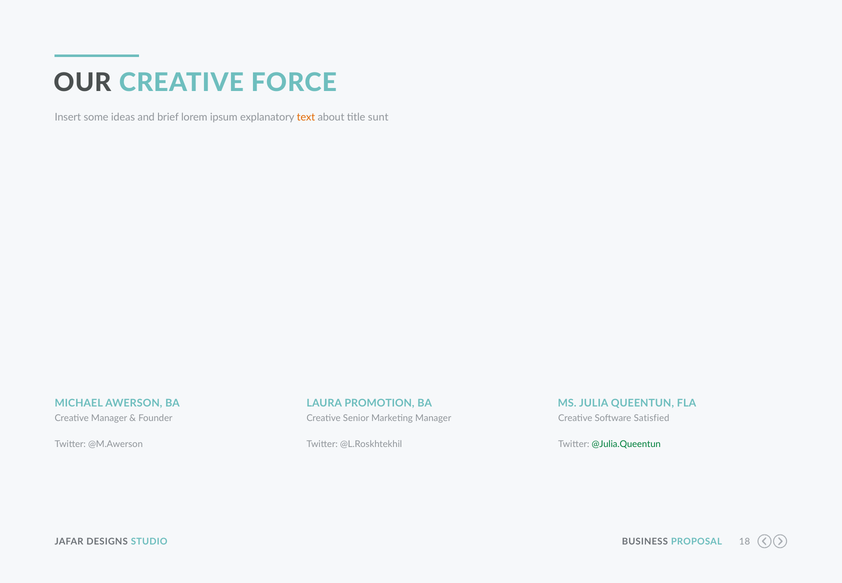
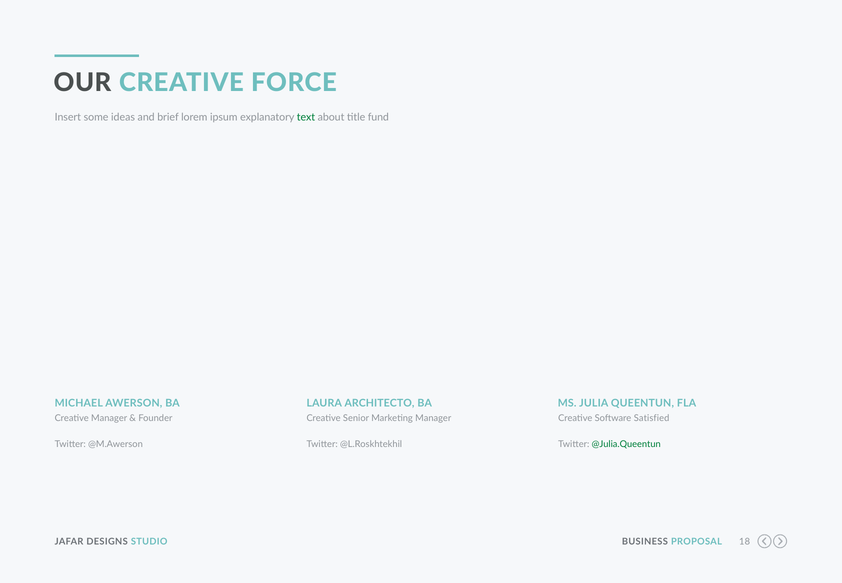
text colour: orange -> green
sunt: sunt -> fund
PROMOTION: PROMOTION -> ARCHITECTO
